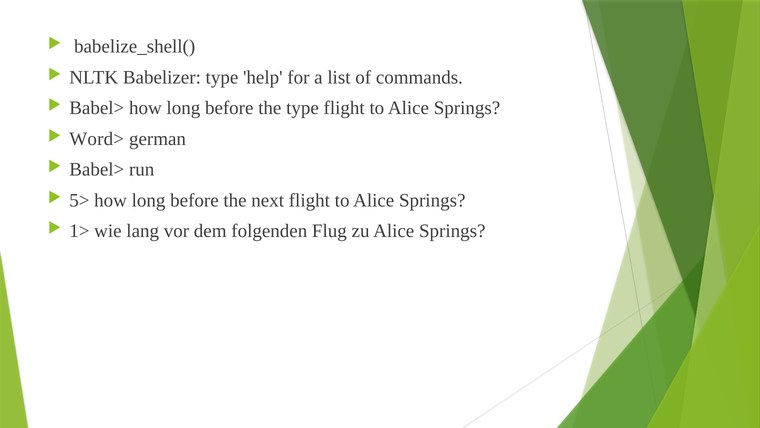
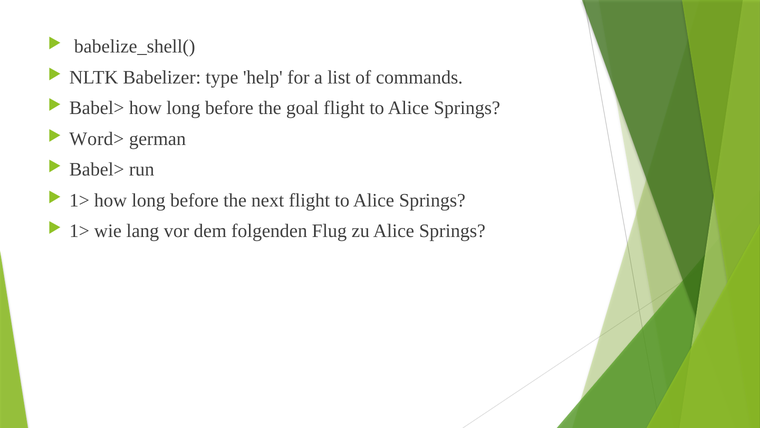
the type: type -> goal
5> at (79, 200): 5> -> 1>
